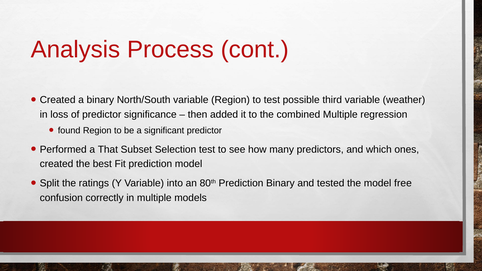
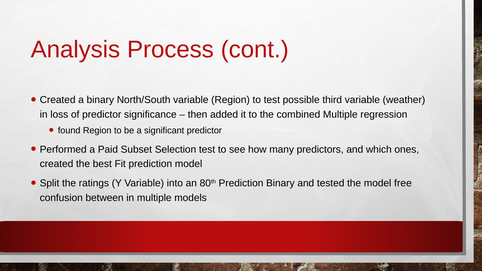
That: That -> Paid
correctly: correctly -> between
